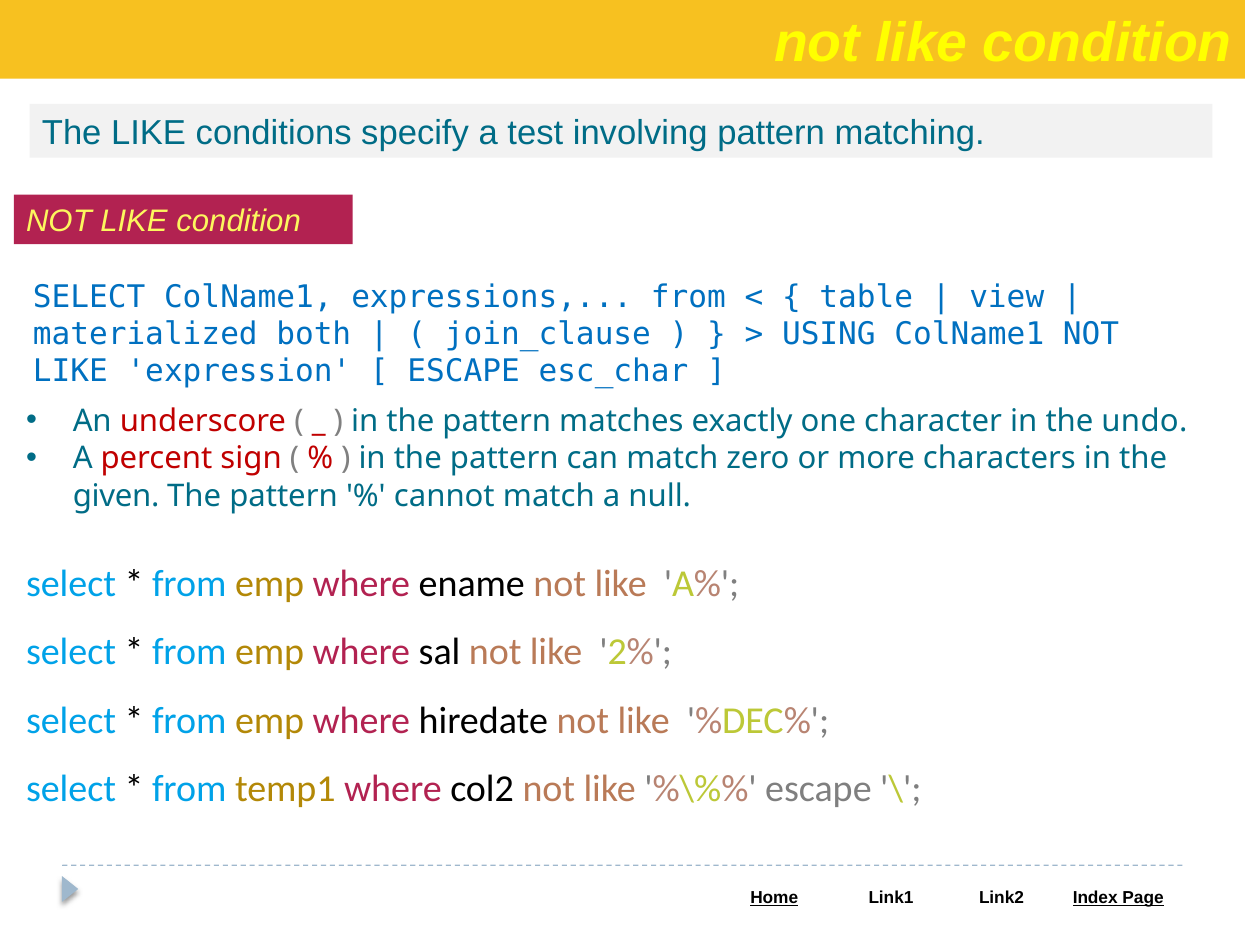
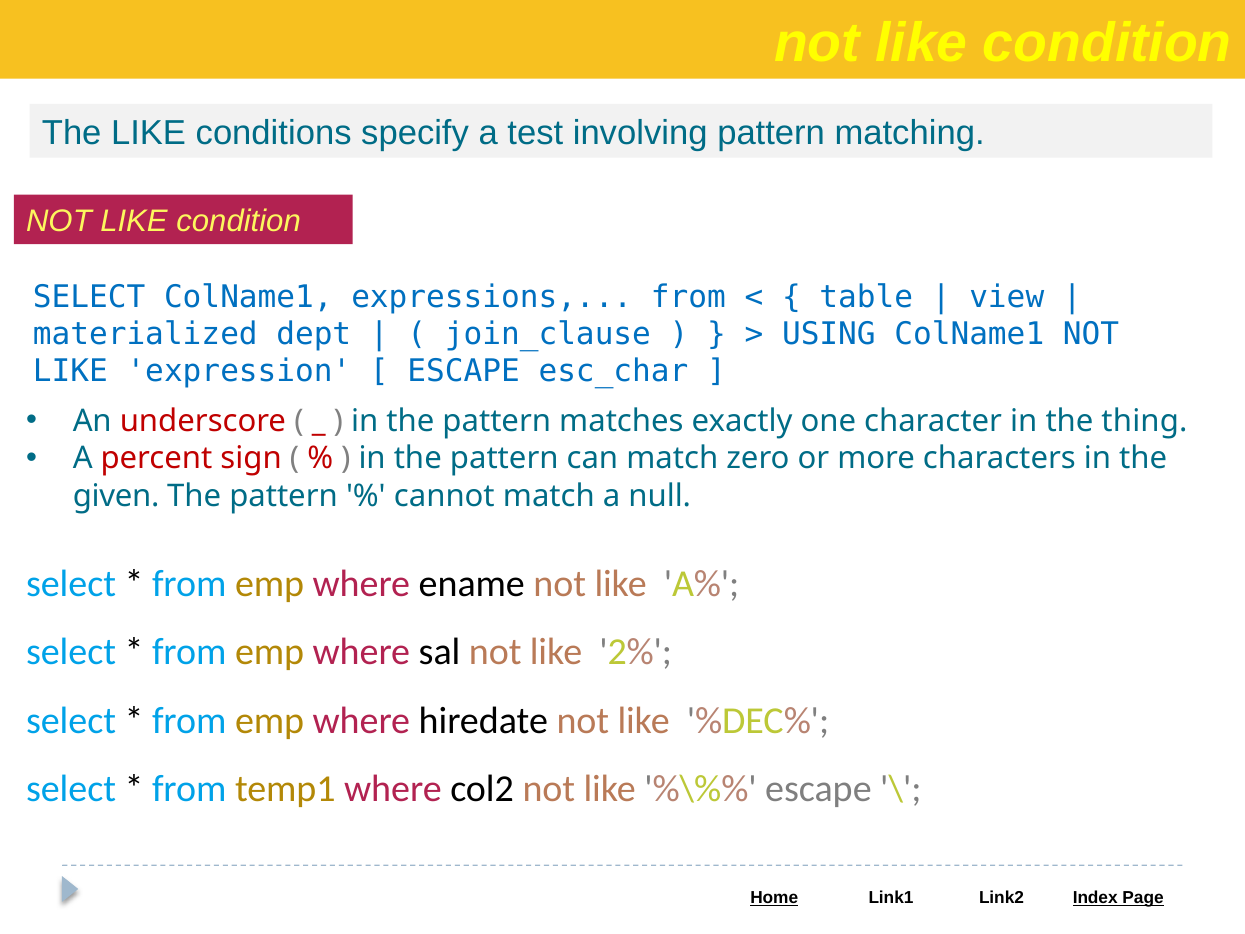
both: both -> dept
undo: undo -> thing
